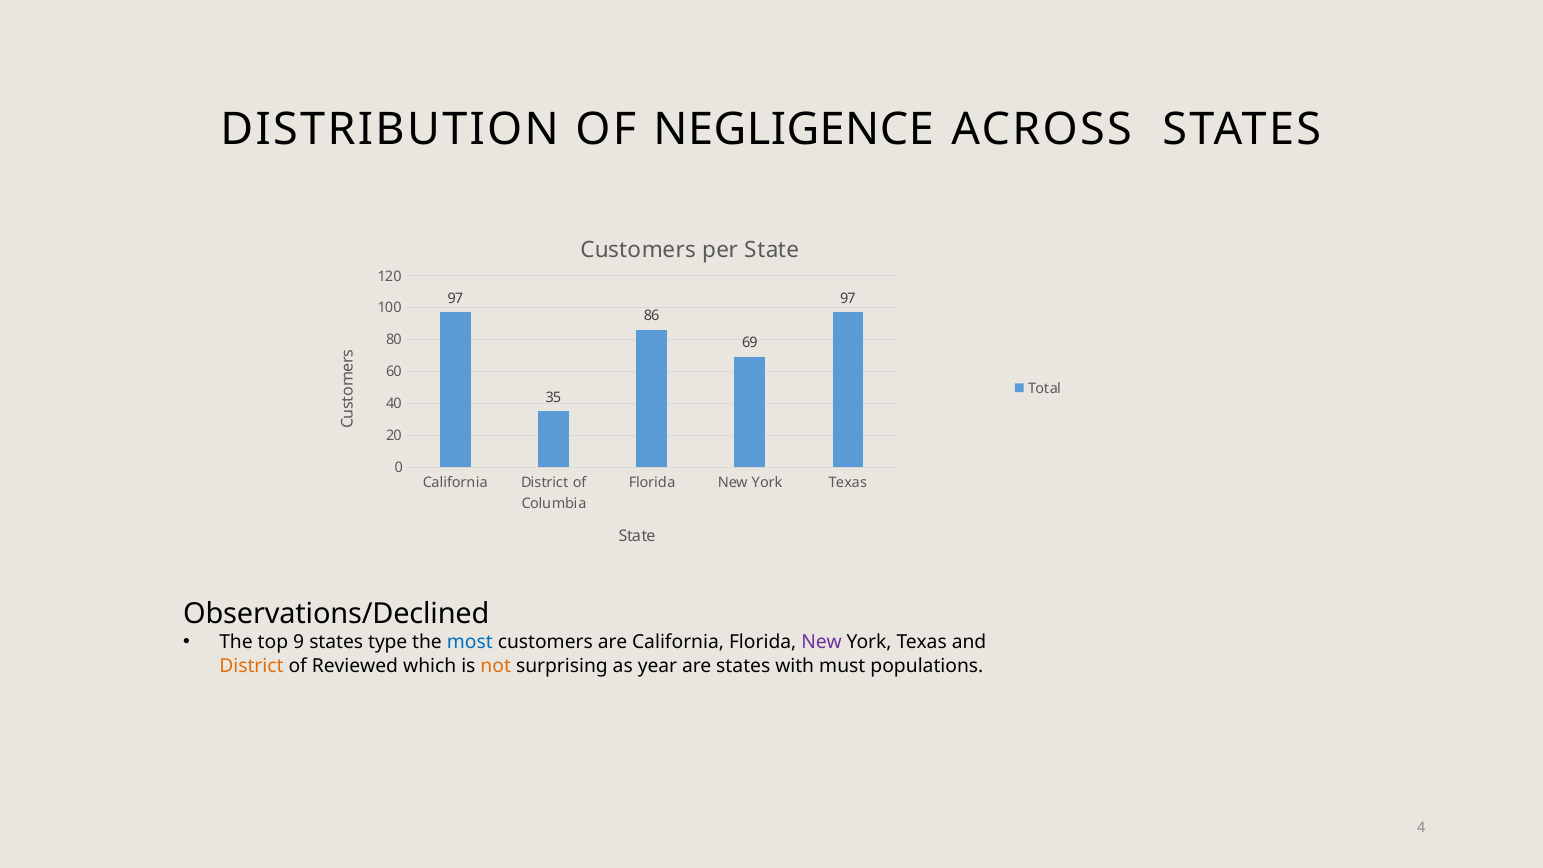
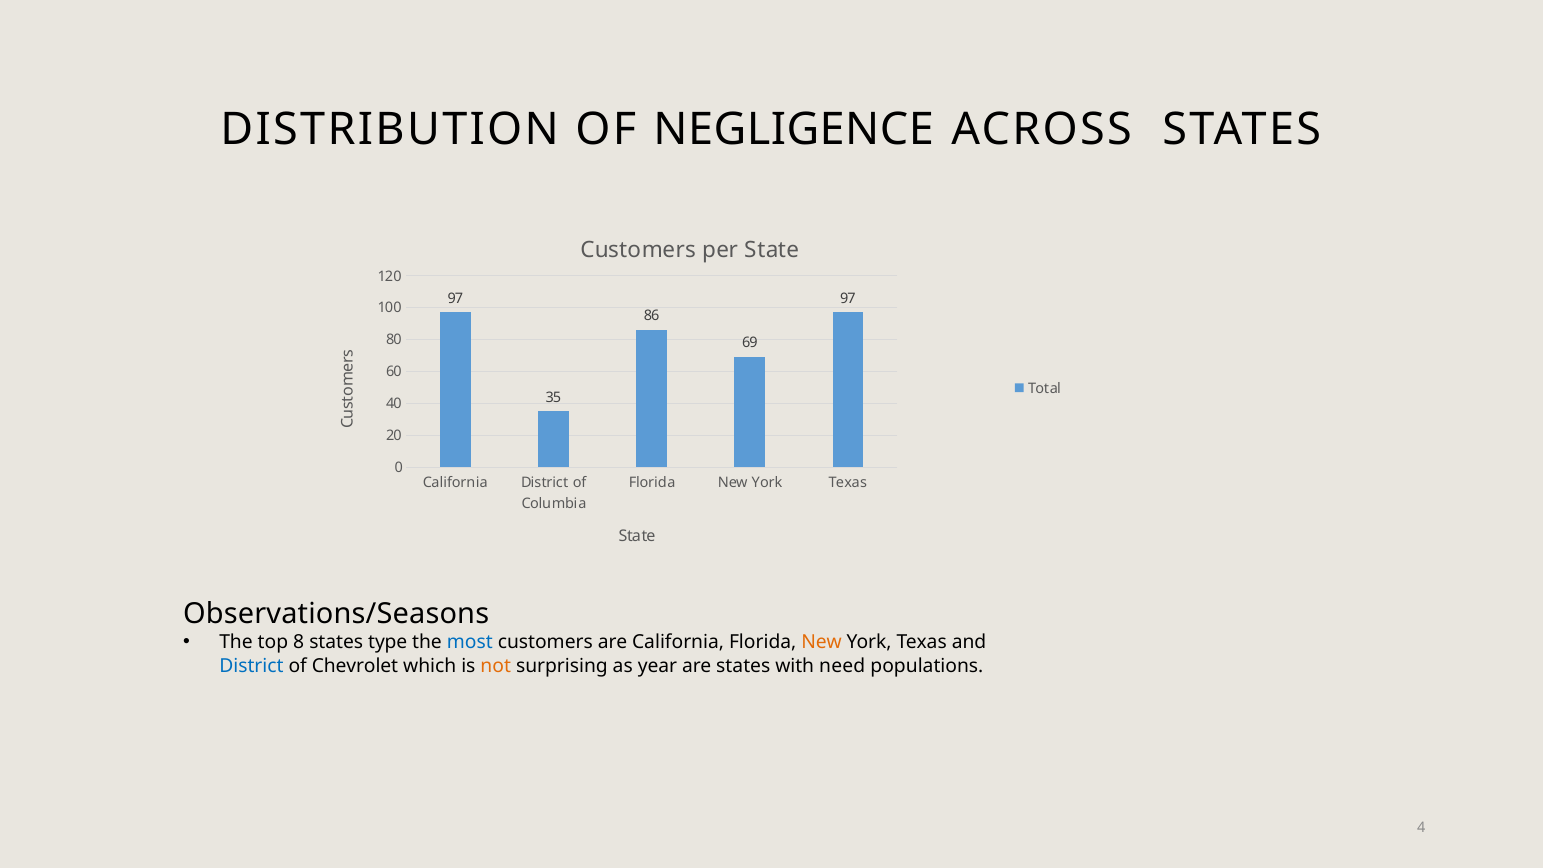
Observations/Declined: Observations/Declined -> Observations/Seasons
9: 9 -> 8
New at (822, 643) colour: purple -> orange
District at (251, 666) colour: orange -> blue
Reviewed: Reviewed -> Chevrolet
must: must -> need
